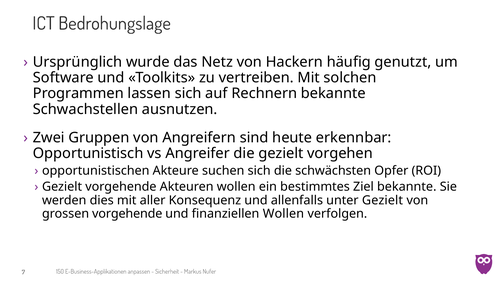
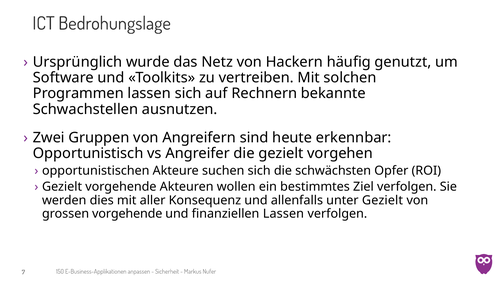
Ziel bekannte: bekannte -> verfolgen
finanziellen Wollen: Wollen -> Lassen
